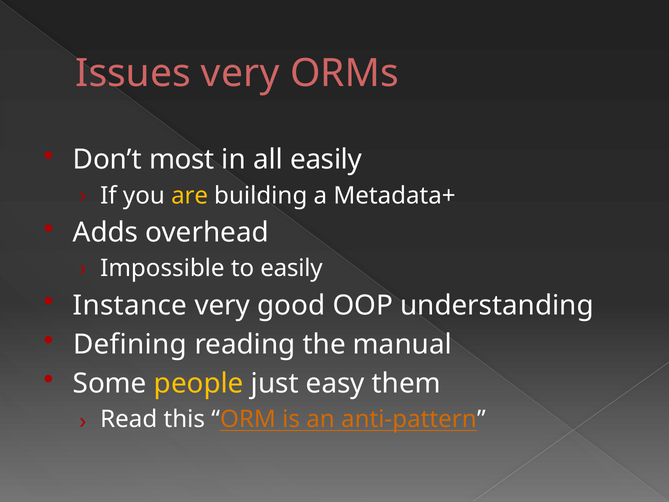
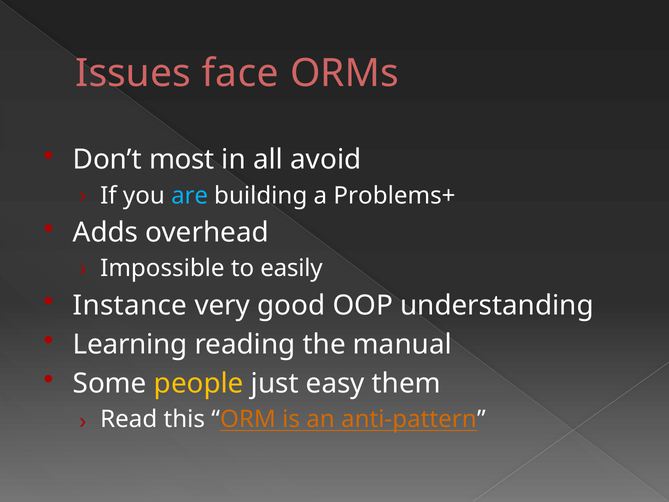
Issues very: very -> face
all easily: easily -> avoid
are colour: yellow -> light blue
Metadata+: Metadata+ -> Problems+
Defining: Defining -> Learning
